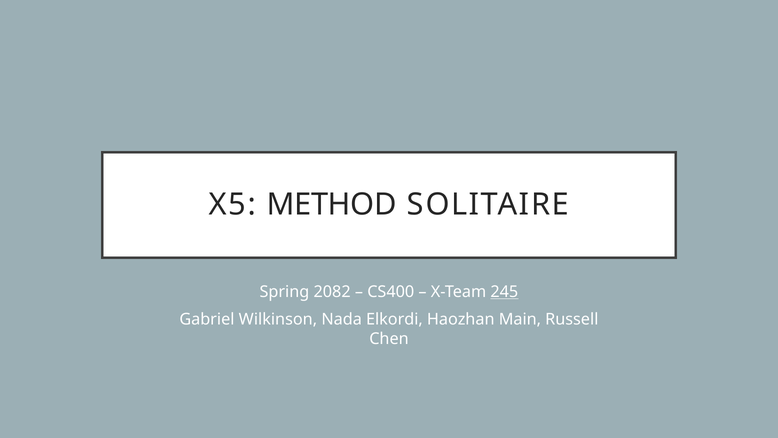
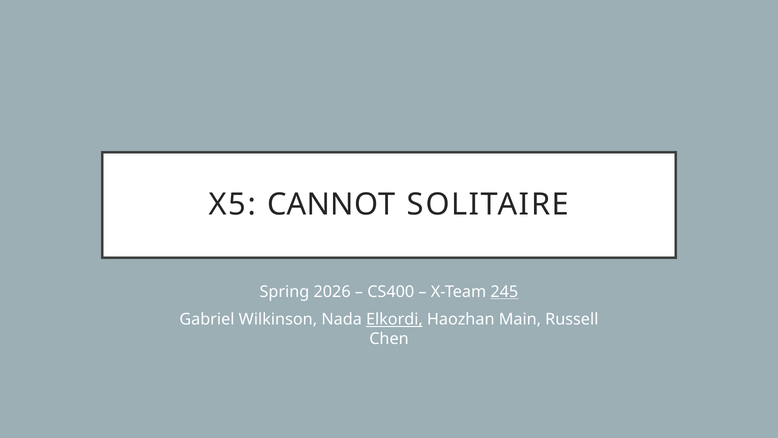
METHOD: METHOD -> CANNOT
2082: 2082 -> 2026
Elkordi underline: none -> present
